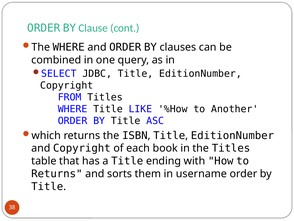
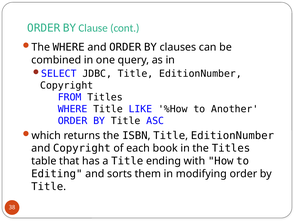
Returns at (57, 173): Returns -> Editing
username: username -> modifying
